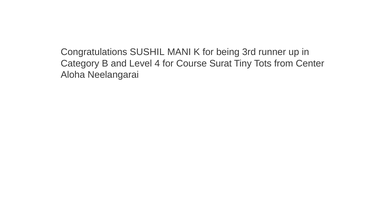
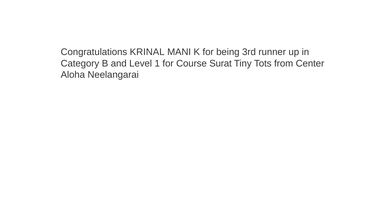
SUSHIL: SUSHIL -> KRINAL
4: 4 -> 1
